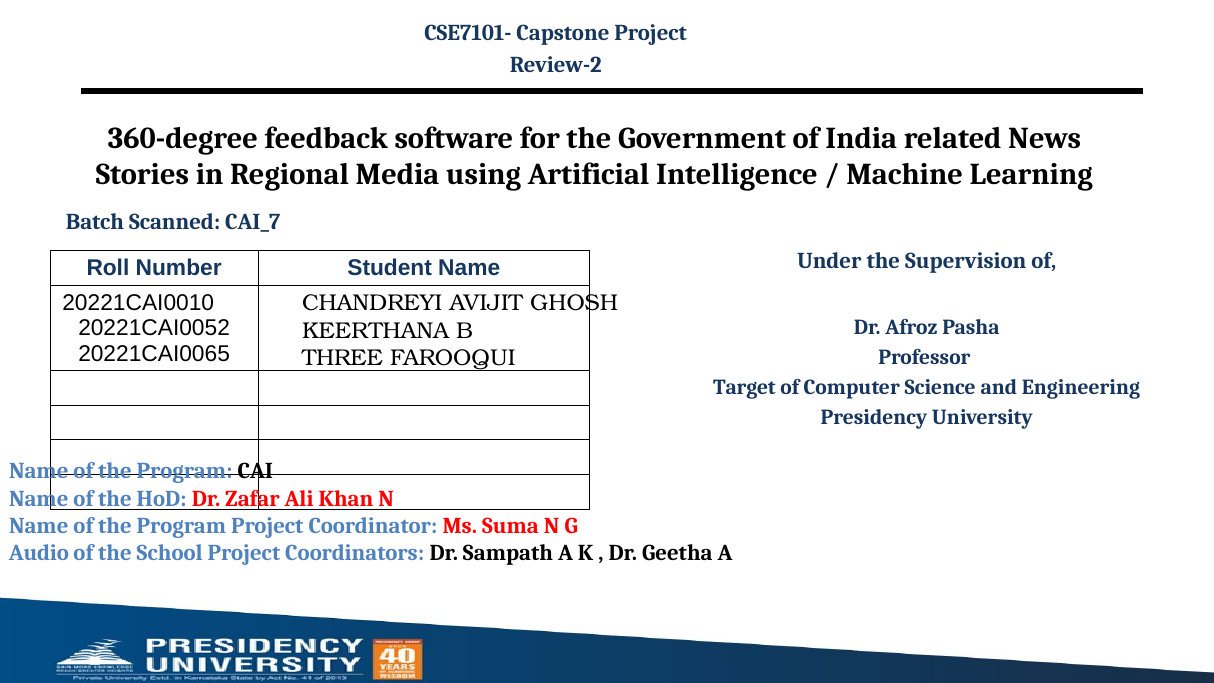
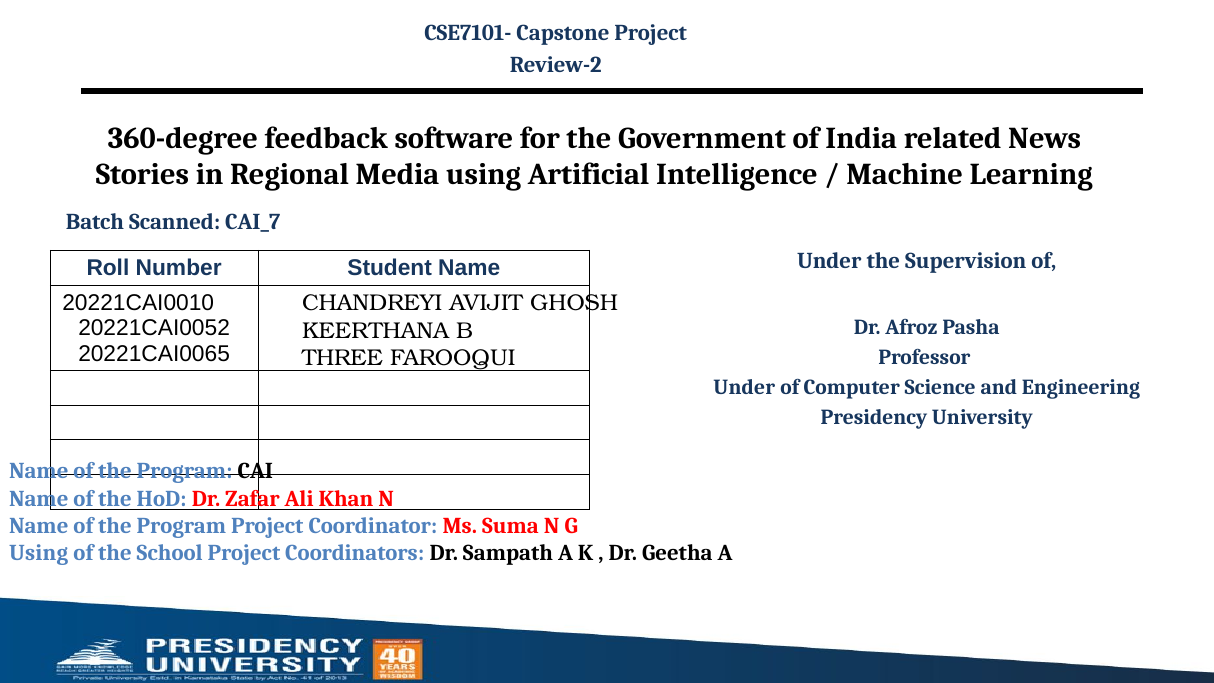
Target at (744, 387): Target -> Under
Audio at (39, 553): Audio -> Using
